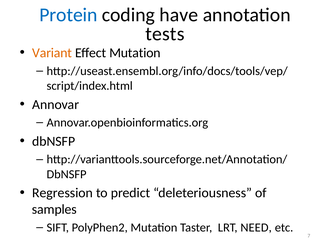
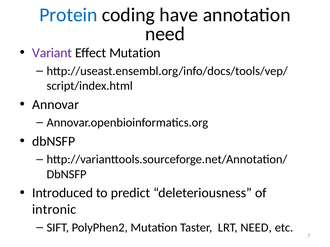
tests at (165, 34): tests -> need
Variant colour: orange -> purple
Regression: Regression -> Introduced
samples: samples -> intronic
